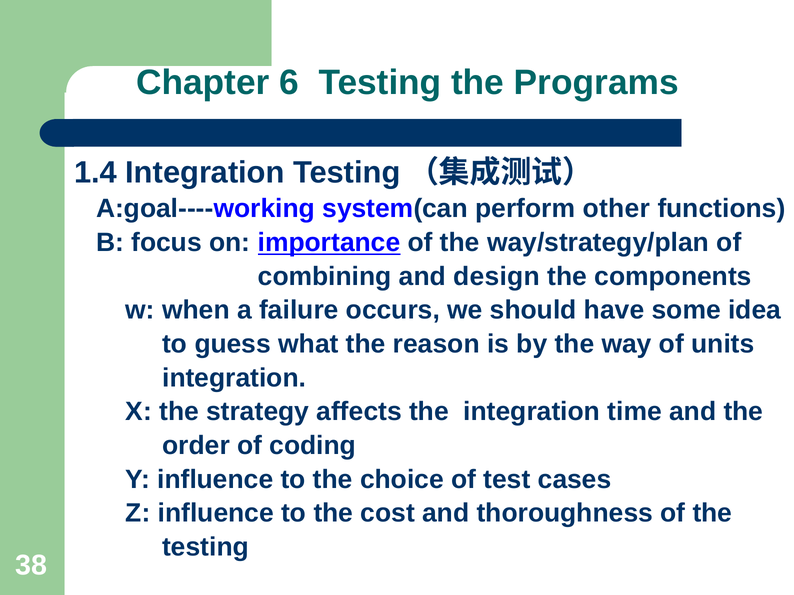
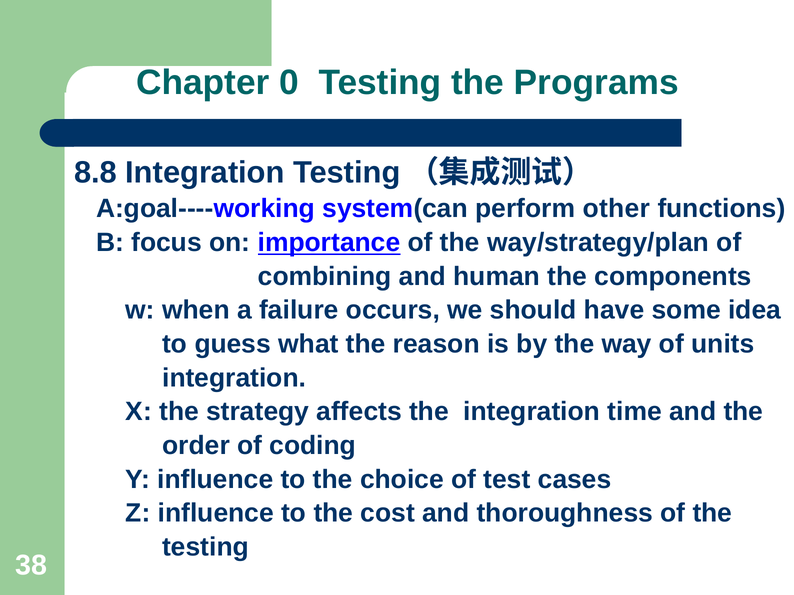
6: 6 -> 0
1.4: 1.4 -> 8.8
design: design -> human
